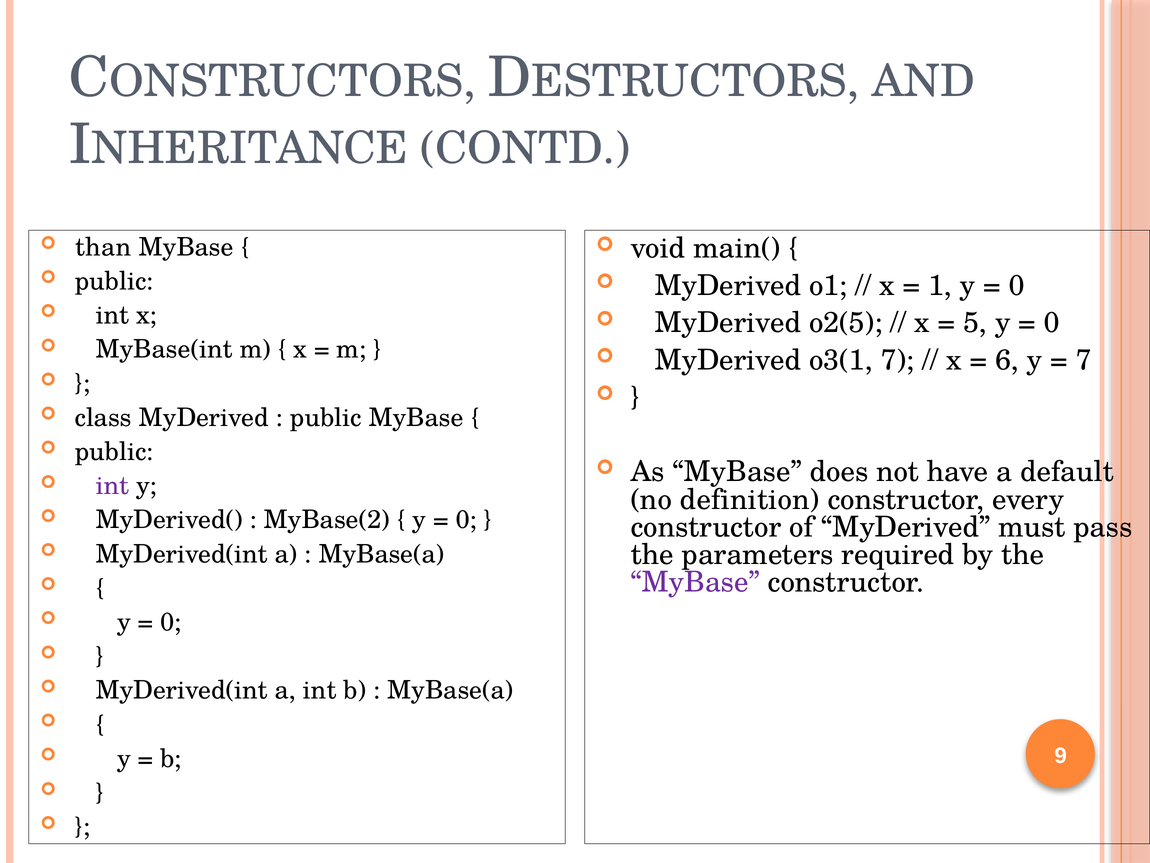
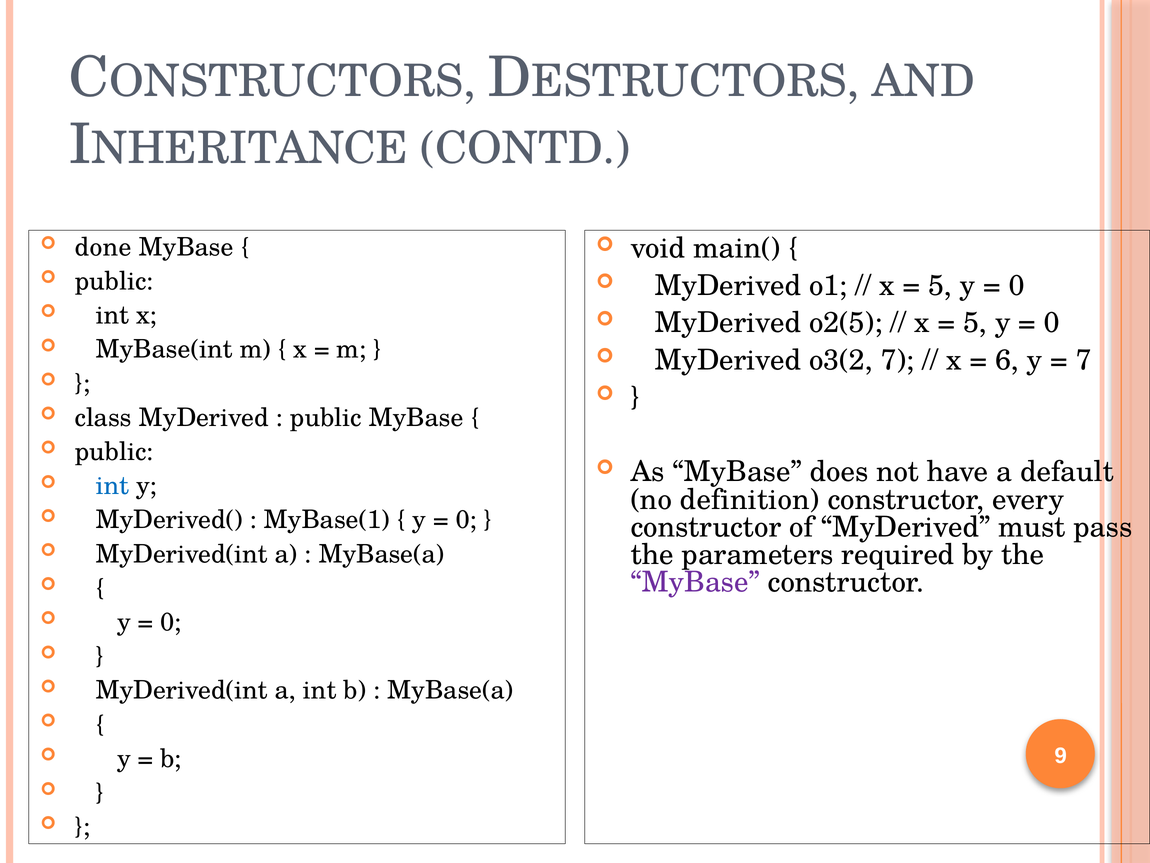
than: than -> done
1 at (940, 286): 1 -> 5
o3(1: o3(1 -> o3(2
int at (113, 486) colour: purple -> blue
MyBase(2: MyBase(2 -> MyBase(1
